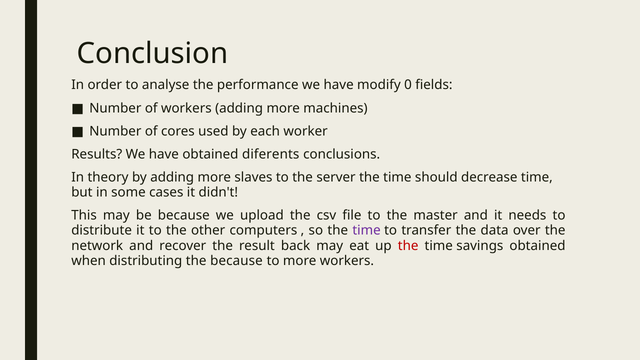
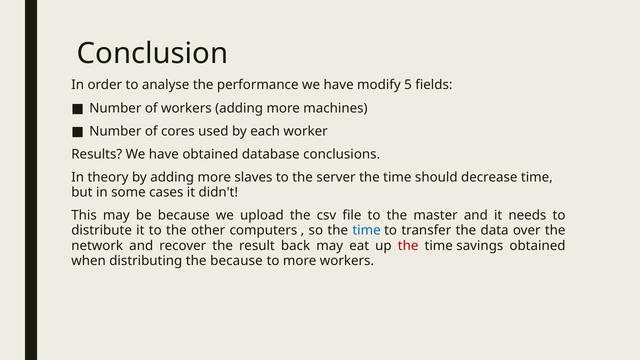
0: 0 -> 5
diferents: diferents -> database
time at (367, 231) colour: purple -> blue
